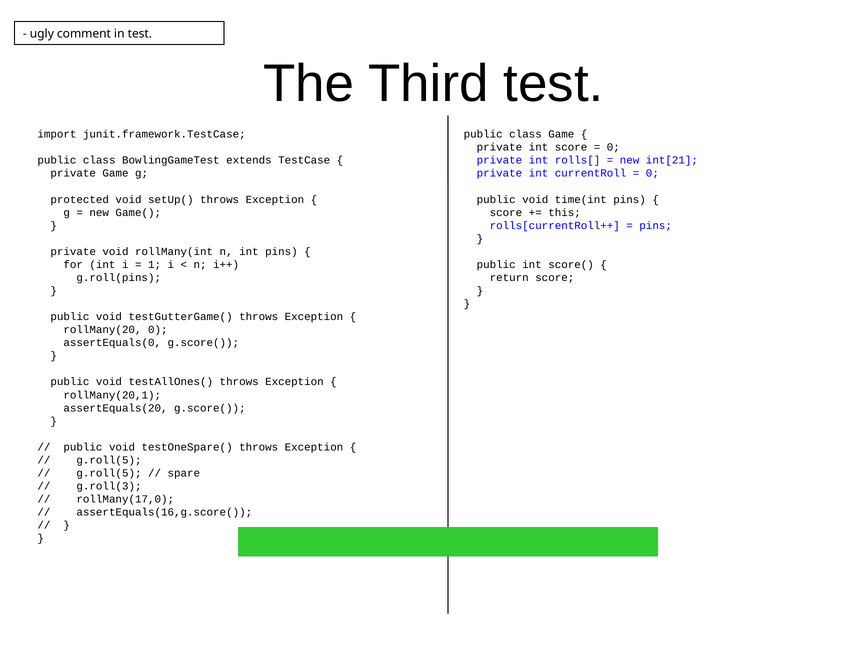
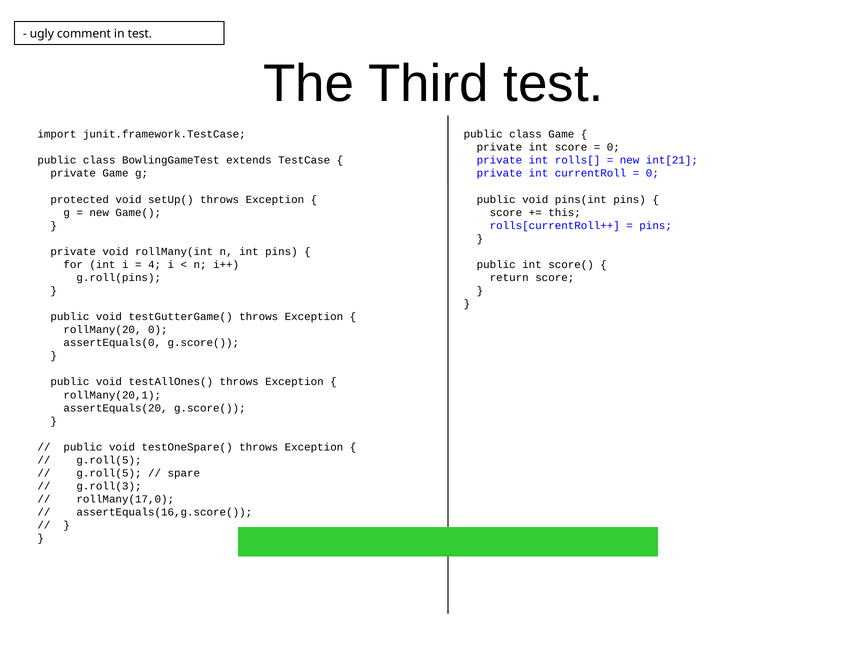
time(int: time(int -> pins(int
1: 1 -> 4
